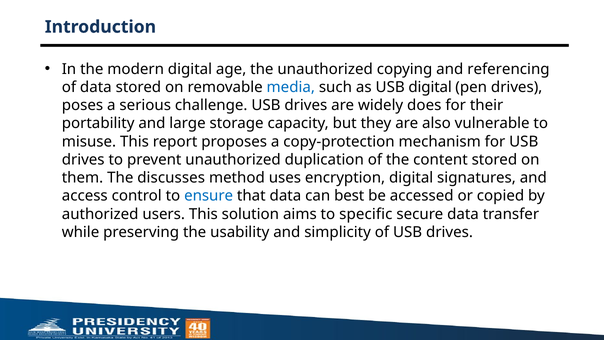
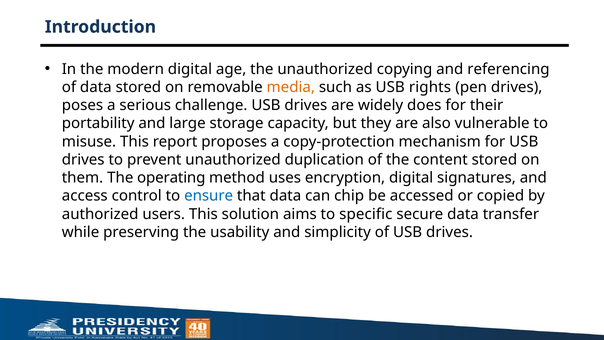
media colour: blue -> orange
USB digital: digital -> rights
discusses: discusses -> operating
best: best -> chip
